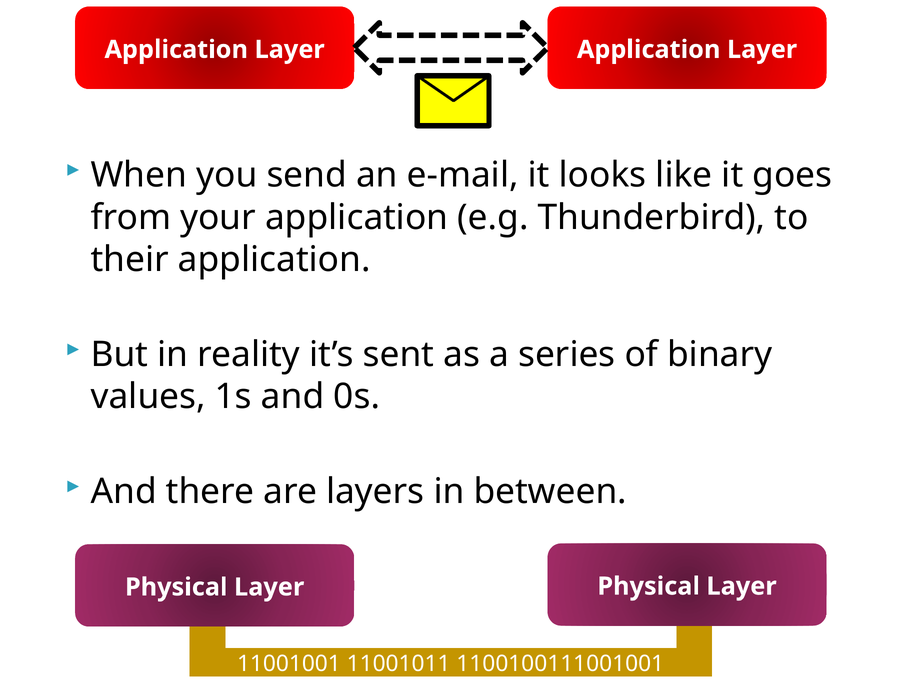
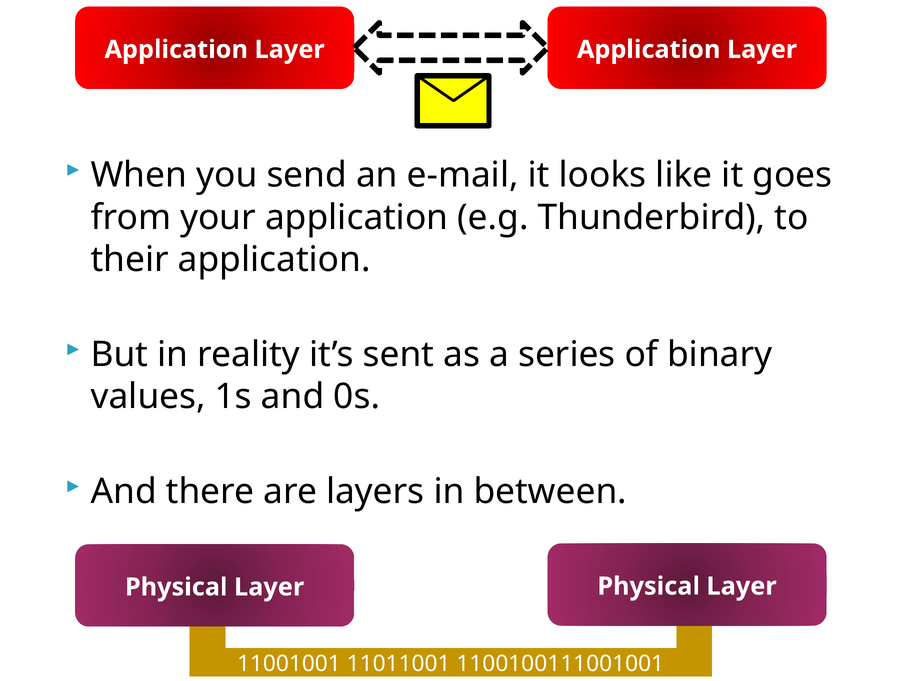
11001011: 11001011 -> 11011001
